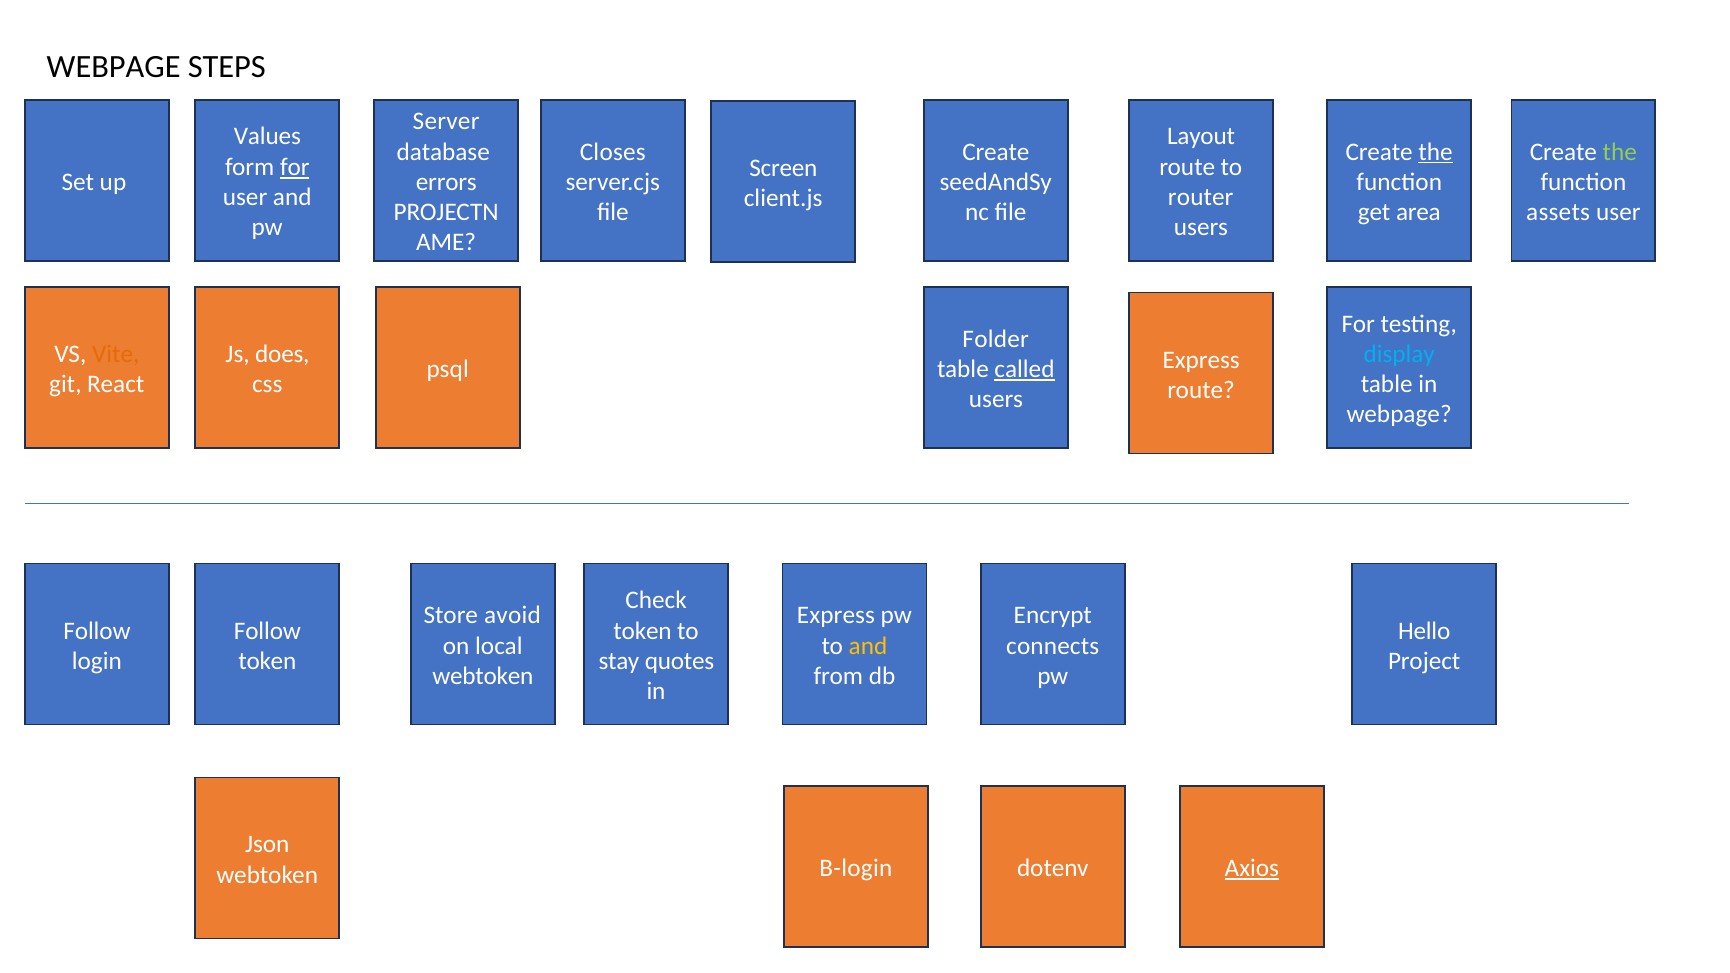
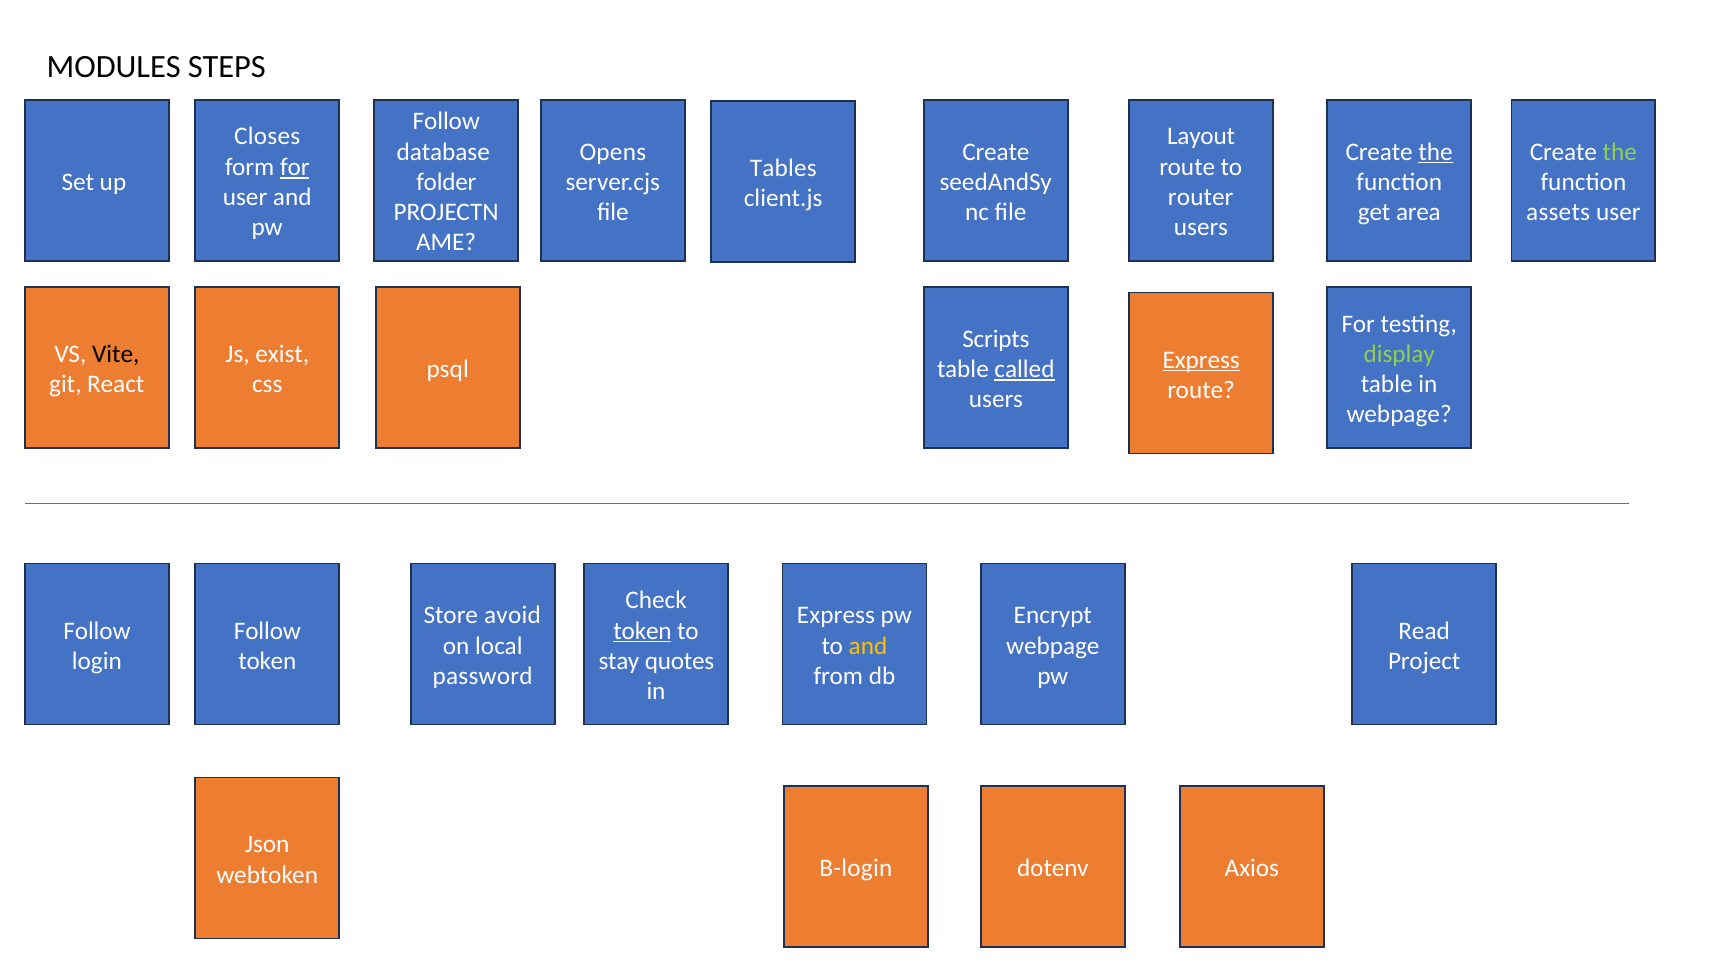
WEBPAGE at (114, 67): WEBPAGE -> MODULES
Server at (446, 122): Server -> Follow
Values: Values -> Closes
Closes: Closes -> Opens
Screen: Screen -> Tables
errors: errors -> folder
Folder: Folder -> Scripts
Vite colour: orange -> black
does: does -> exist
display colour: light blue -> light green
Express at (1201, 360) underline: none -> present
token at (643, 631) underline: none -> present
Hello: Hello -> Read
connects at (1053, 646): connects -> webpage
webtoken at (483, 676): webtoken -> password
Axios underline: present -> none
